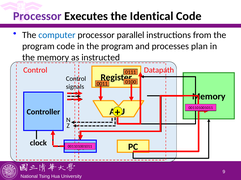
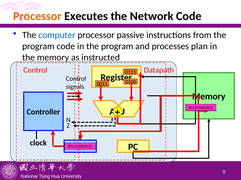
Processor at (37, 16) colour: purple -> orange
Identical: Identical -> Network
parallel: parallel -> passive
